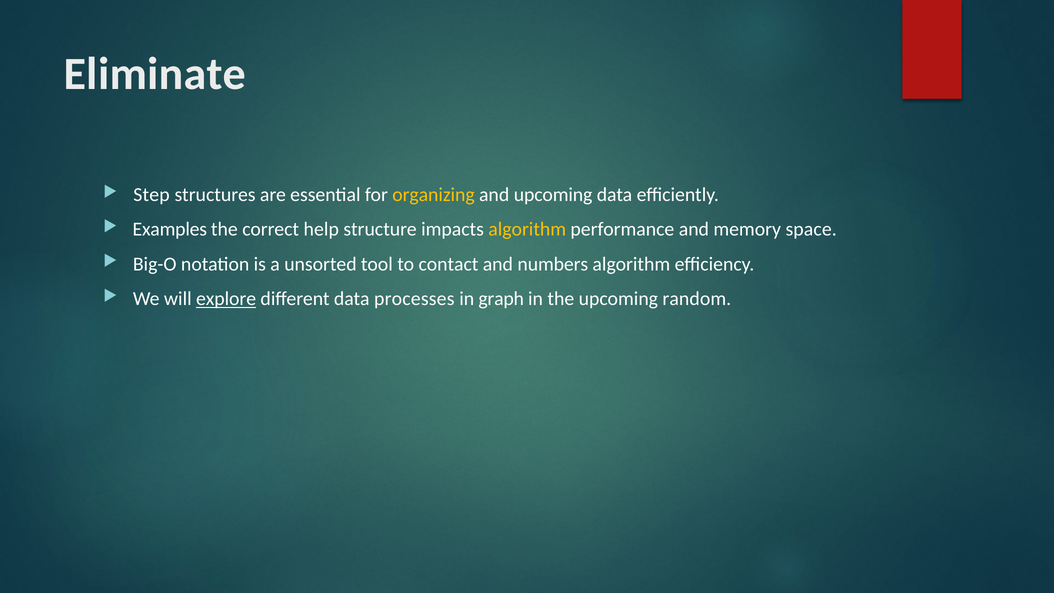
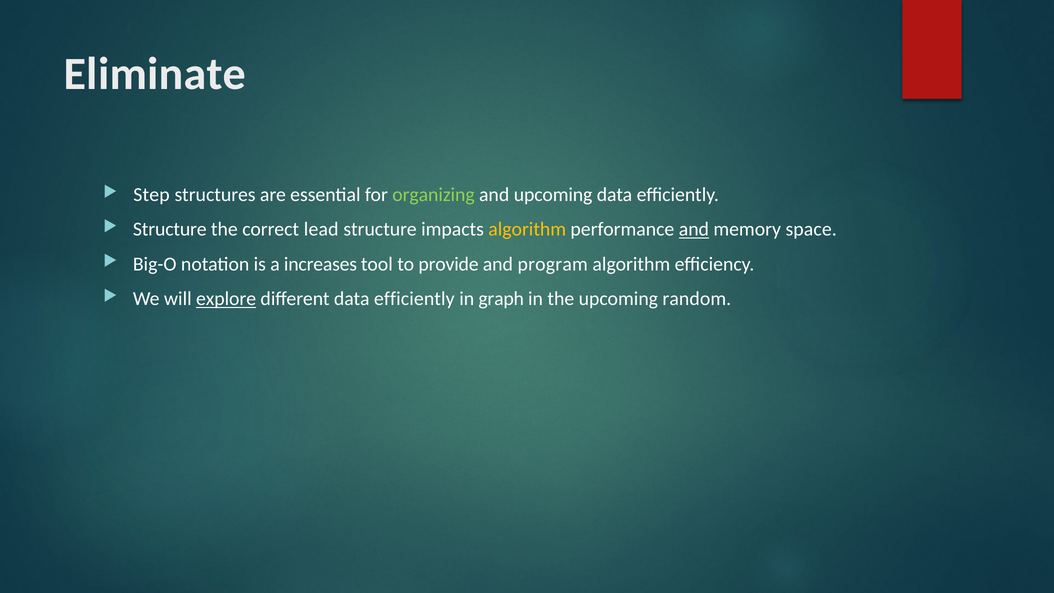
organizing colour: yellow -> light green
Examples at (170, 229): Examples -> Structure
help: help -> lead
and at (694, 229) underline: none -> present
unsorted: unsorted -> increases
contact: contact -> provide
numbers: numbers -> program
different data processes: processes -> efficiently
